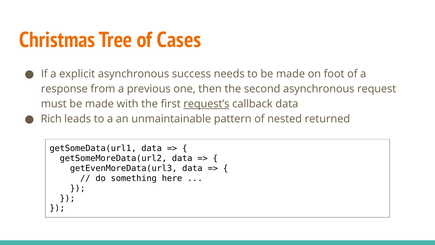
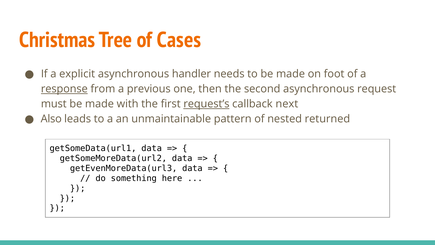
success: success -> handler
response underline: none -> present
callback data: data -> next
Rich: Rich -> Also
